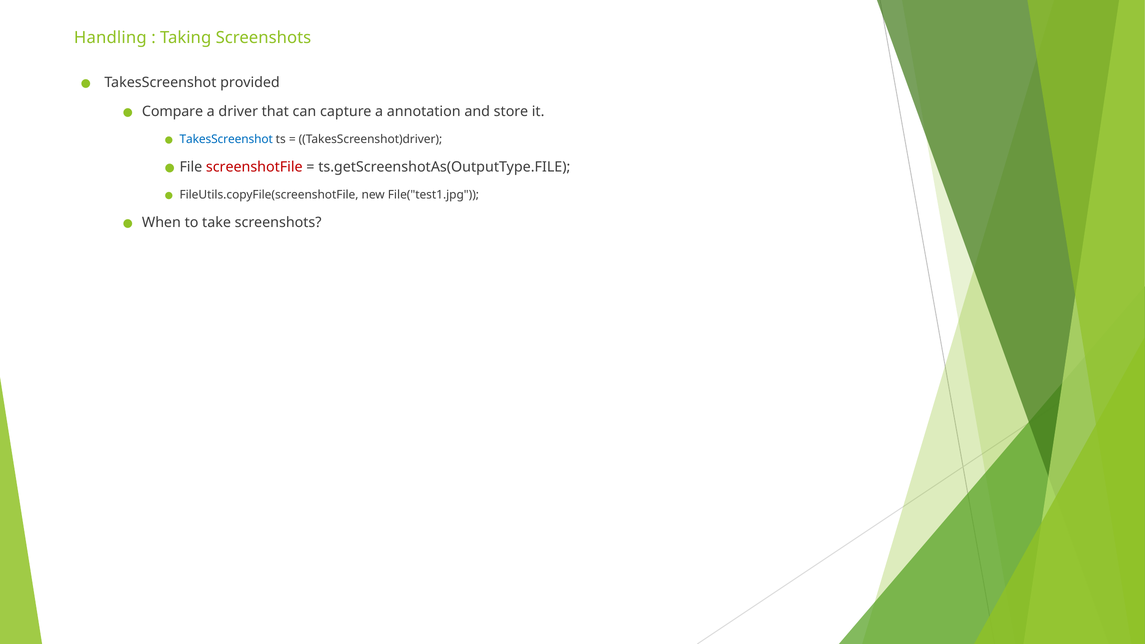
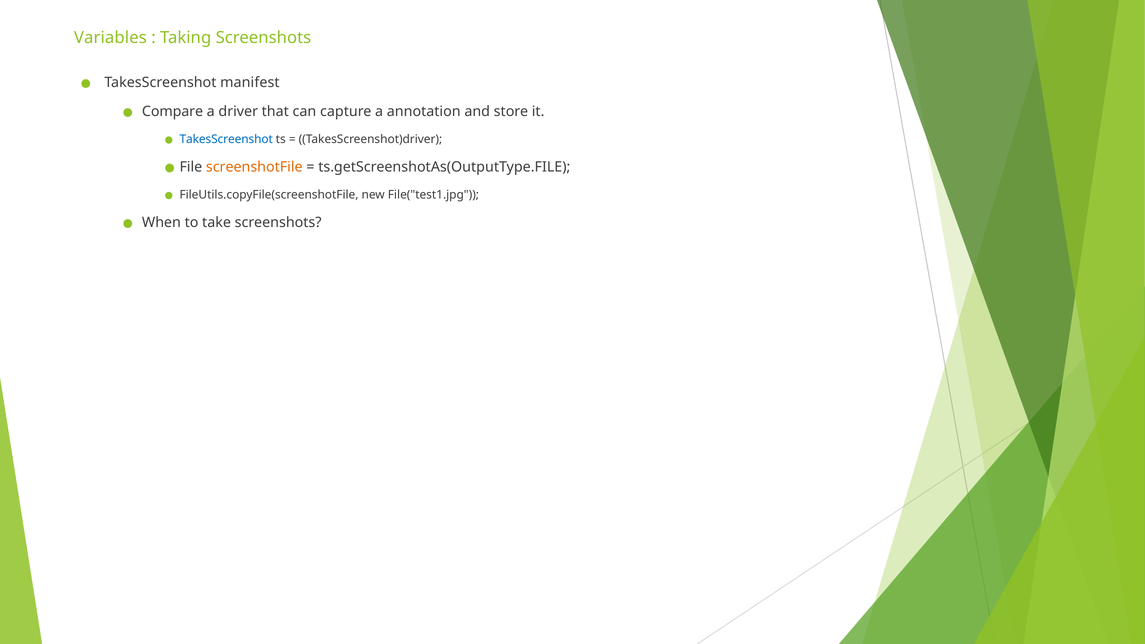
Handling: Handling -> Variables
provided: provided -> manifest
screenshotFile colour: red -> orange
